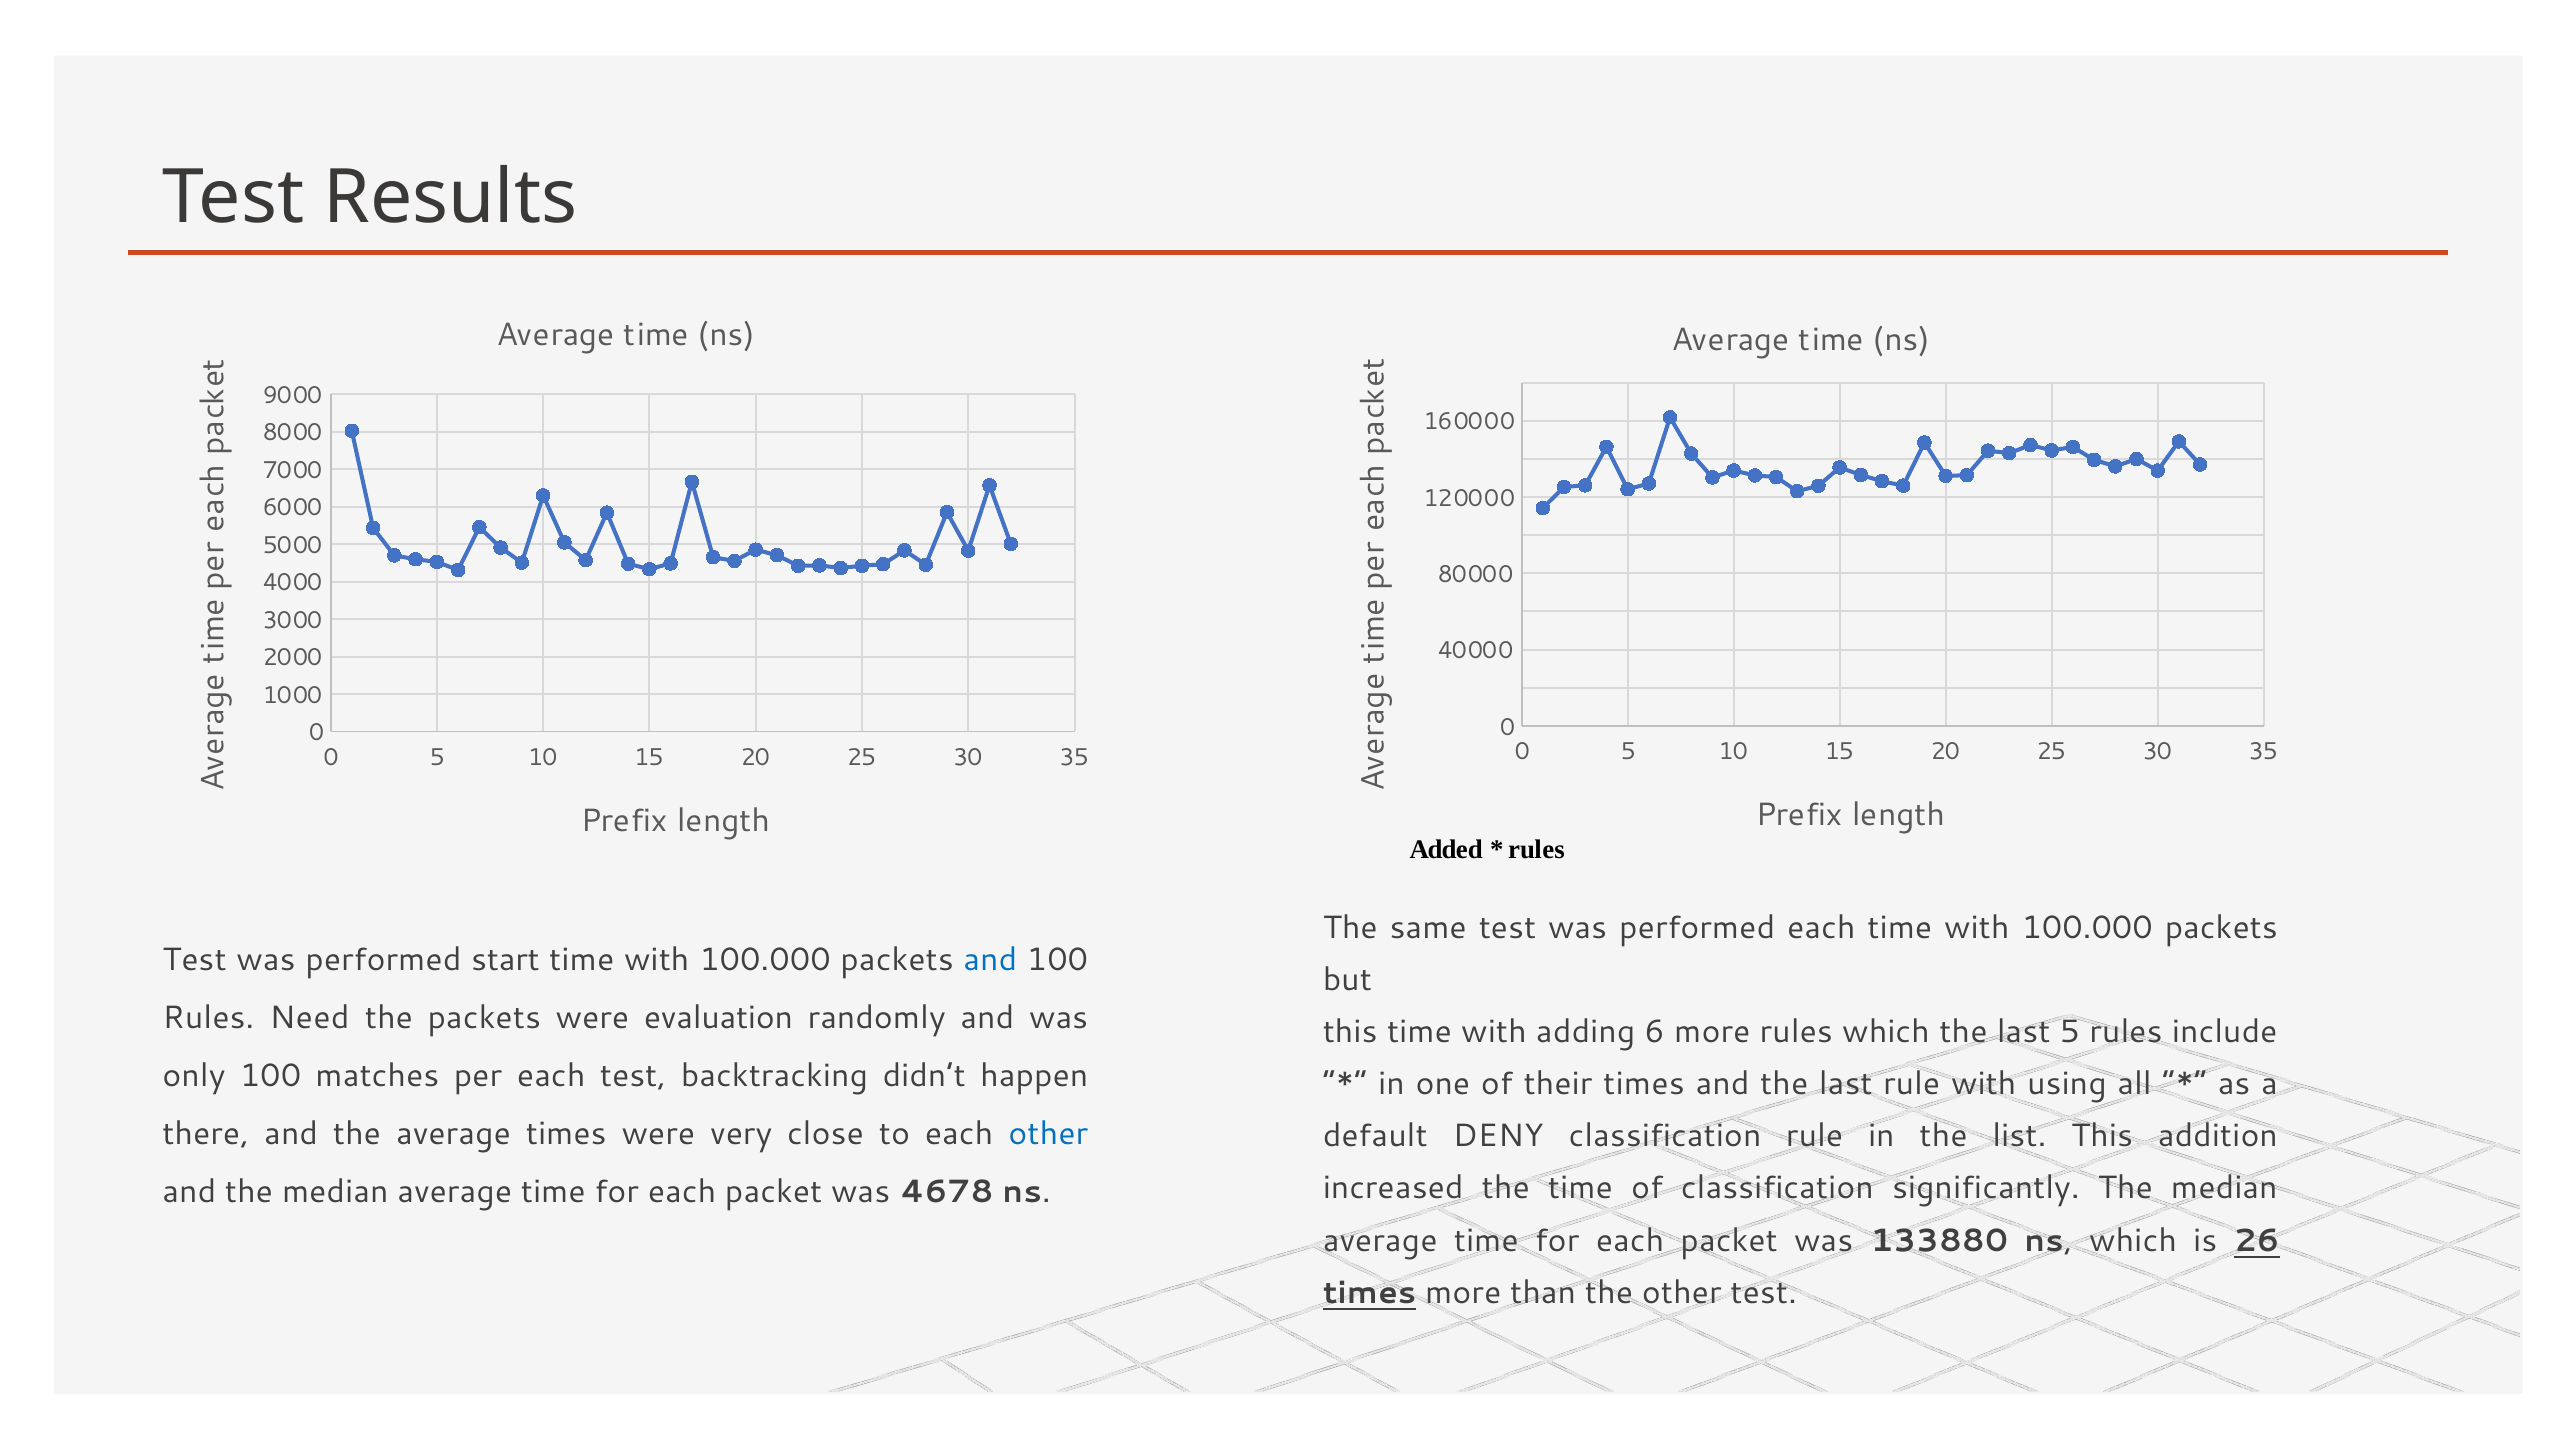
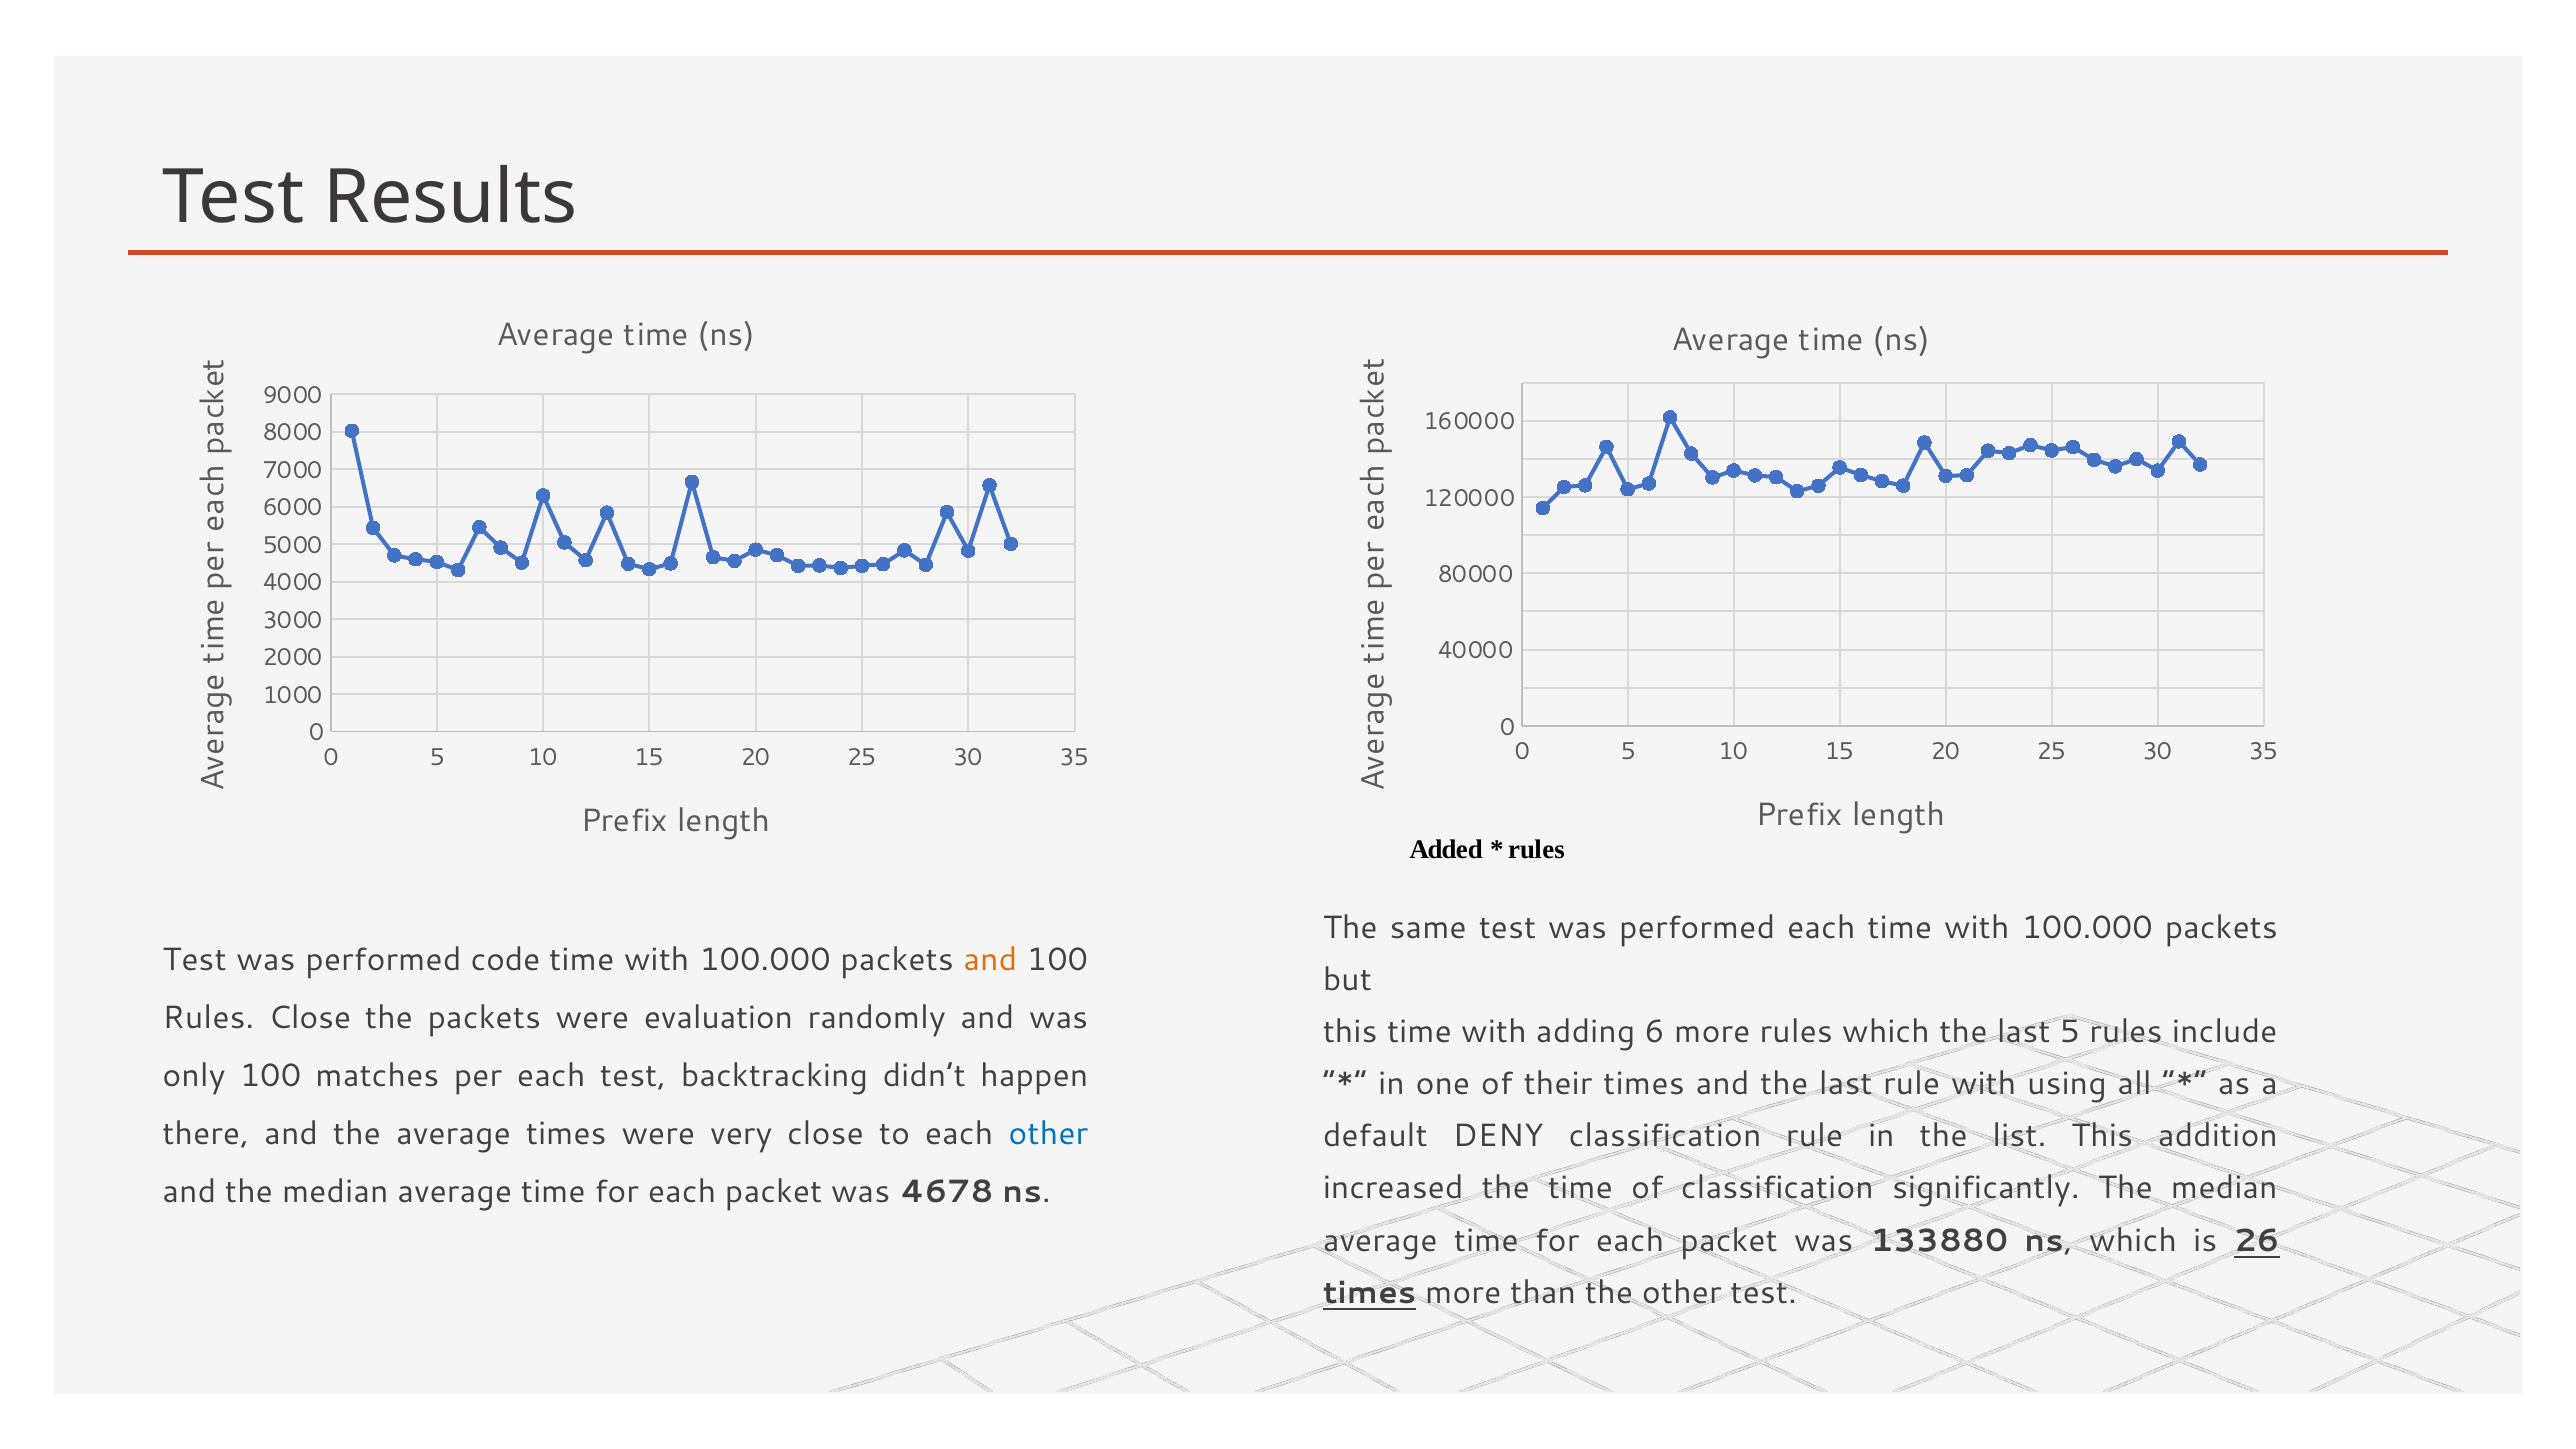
start: start -> code
and at (990, 960) colour: blue -> orange
Rules Need: Need -> Close
